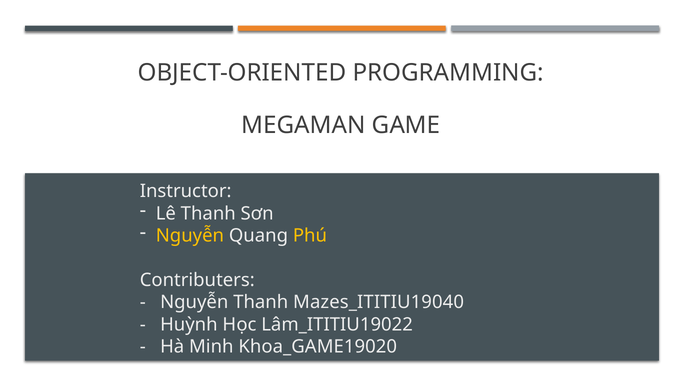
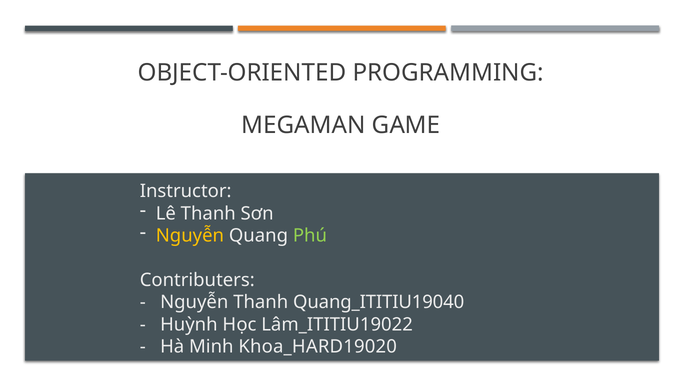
Phú colour: yellow -> light green
Mazes_ITITIU19040: Mazes_ITITIU19040 -> Quang_ITITIU19040
Khoa_GAME19020: Khoa_GAME19020 -> Khoa_HARD19020
